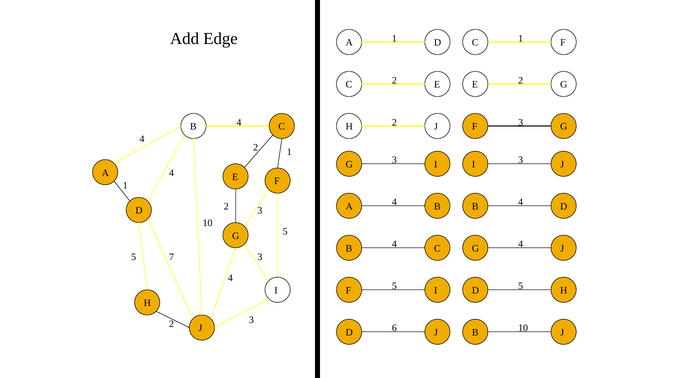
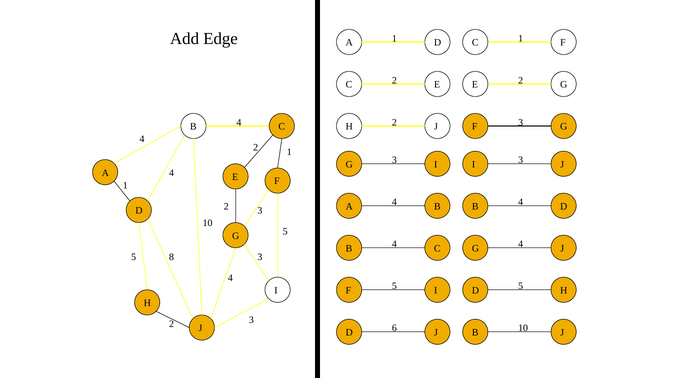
7: 7 -> 8
